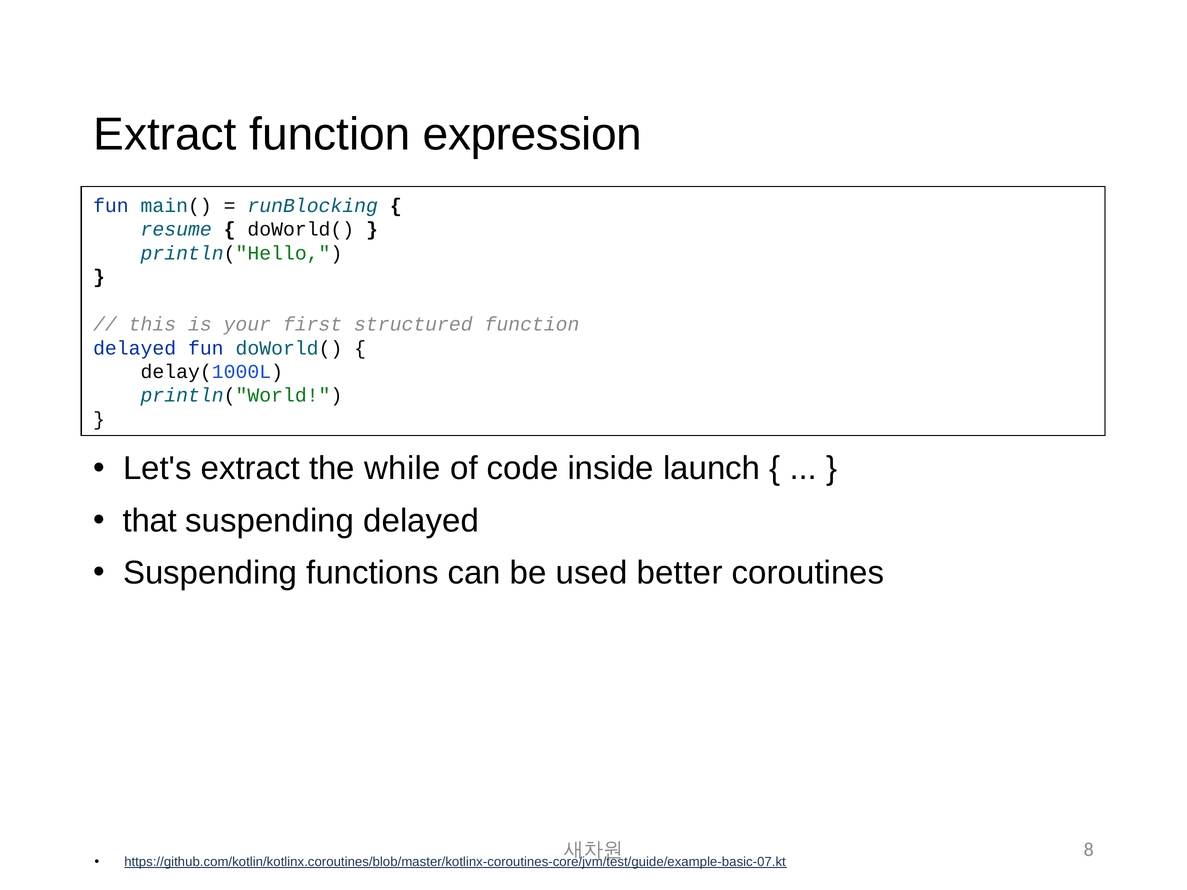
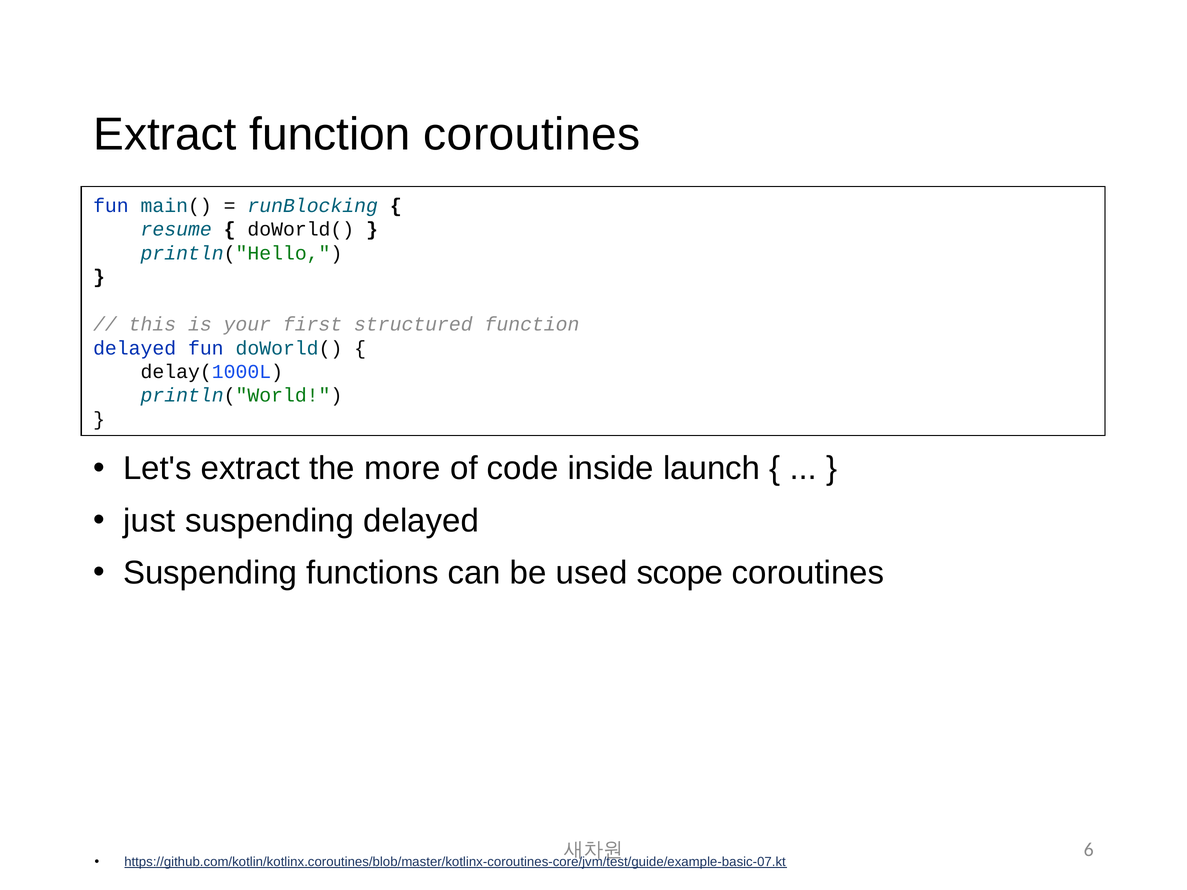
function expression: expression -> coroutines
while: while -> more
that: that -> just
better: better -> scope
8: 8 -> 6
